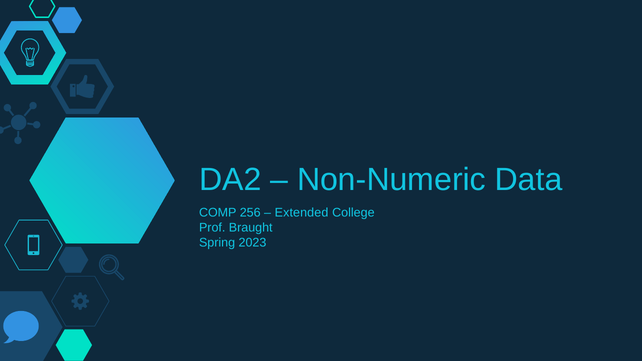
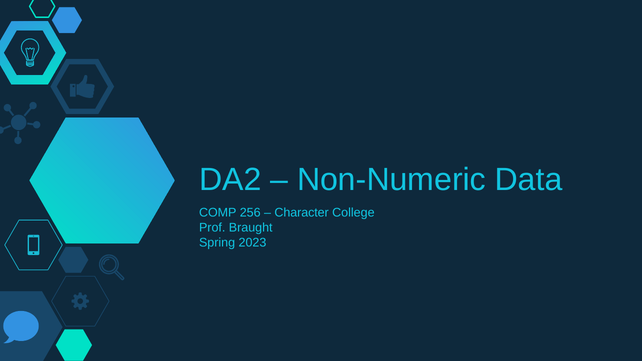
Extended: Extended -> Character
